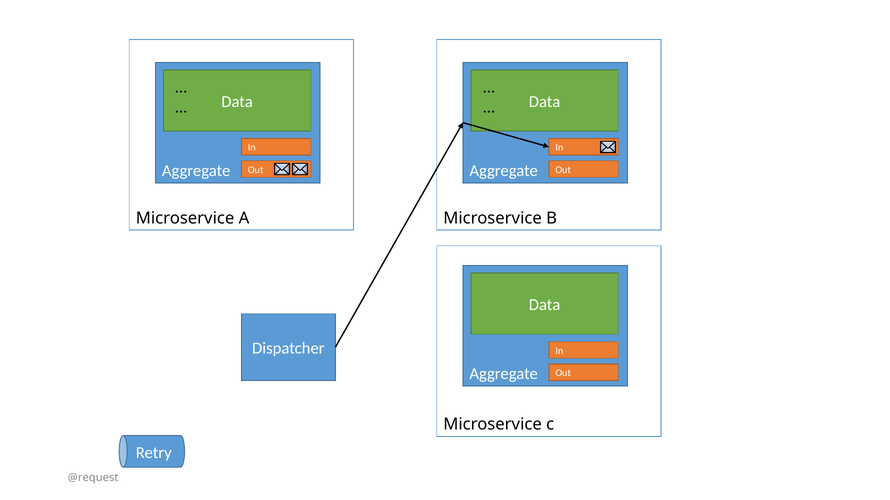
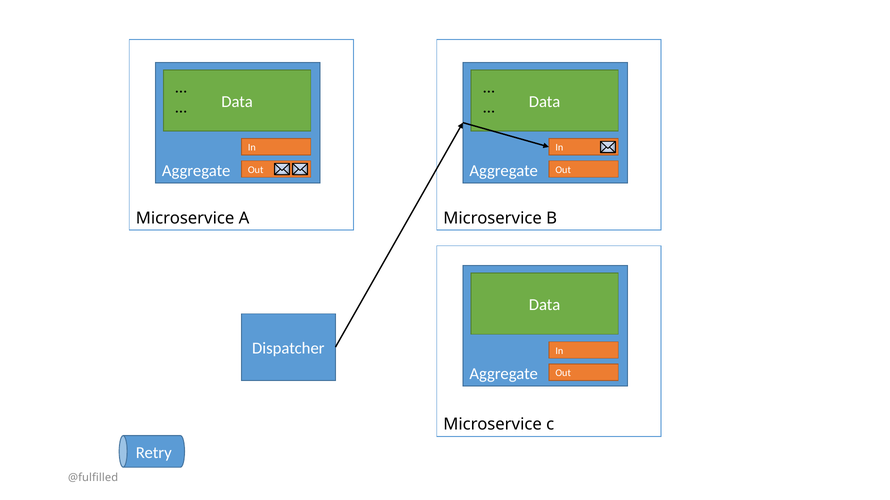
@request: @request -> @fulfilled
